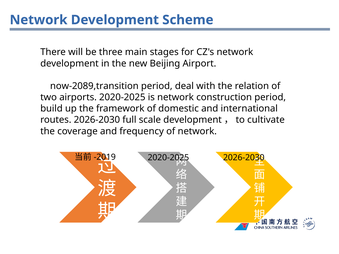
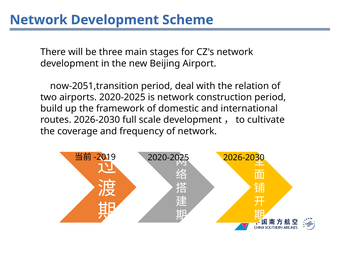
now-2089,transition: now-2089,transition -> now-2051,transition
